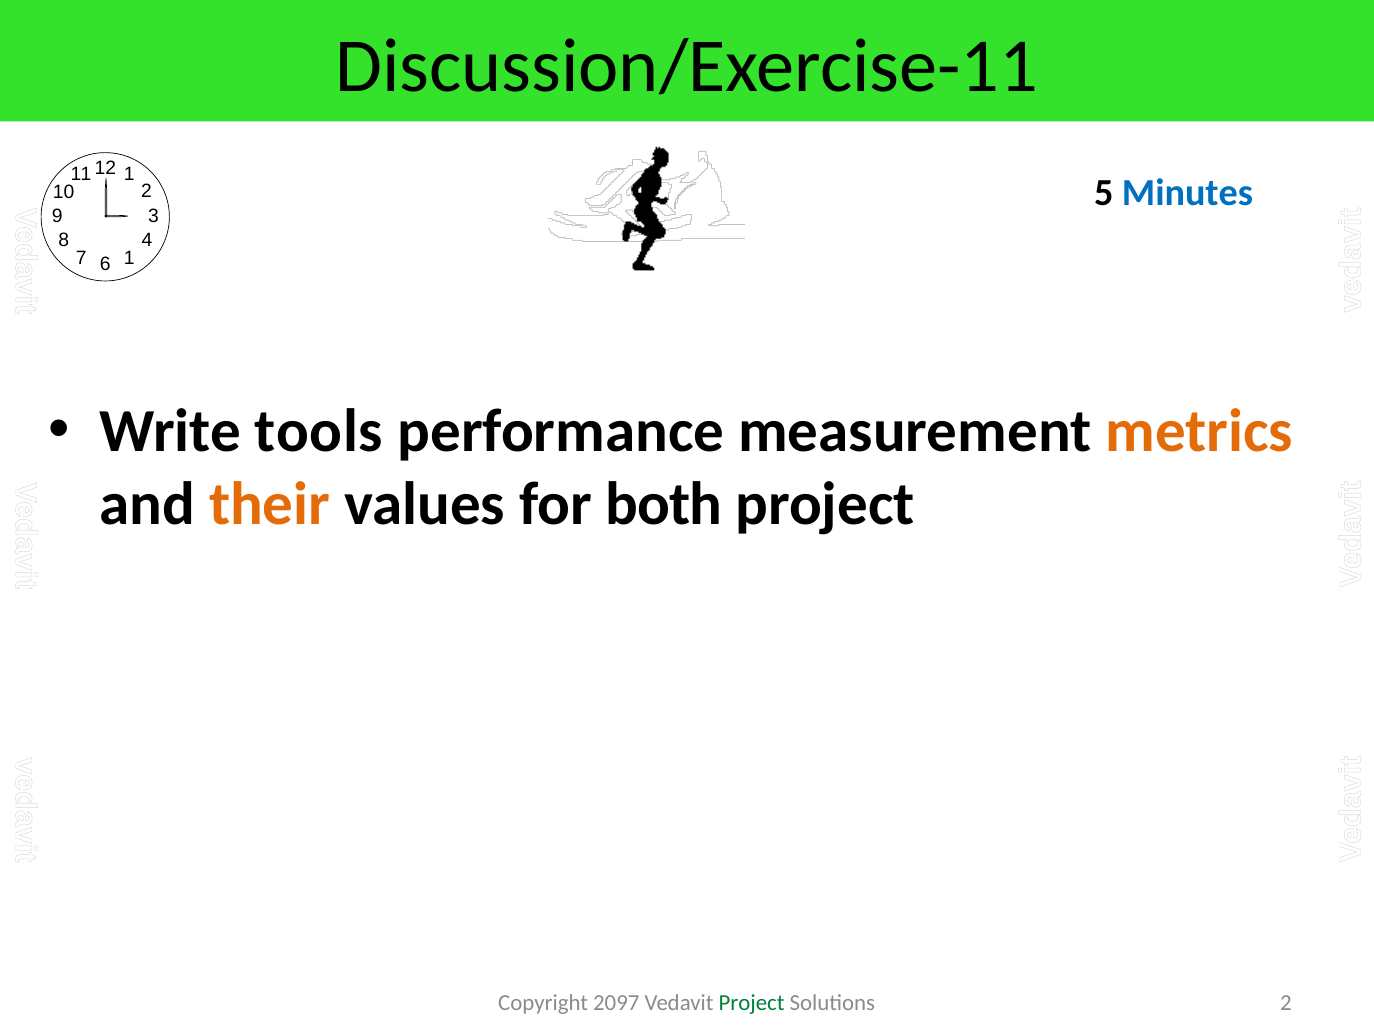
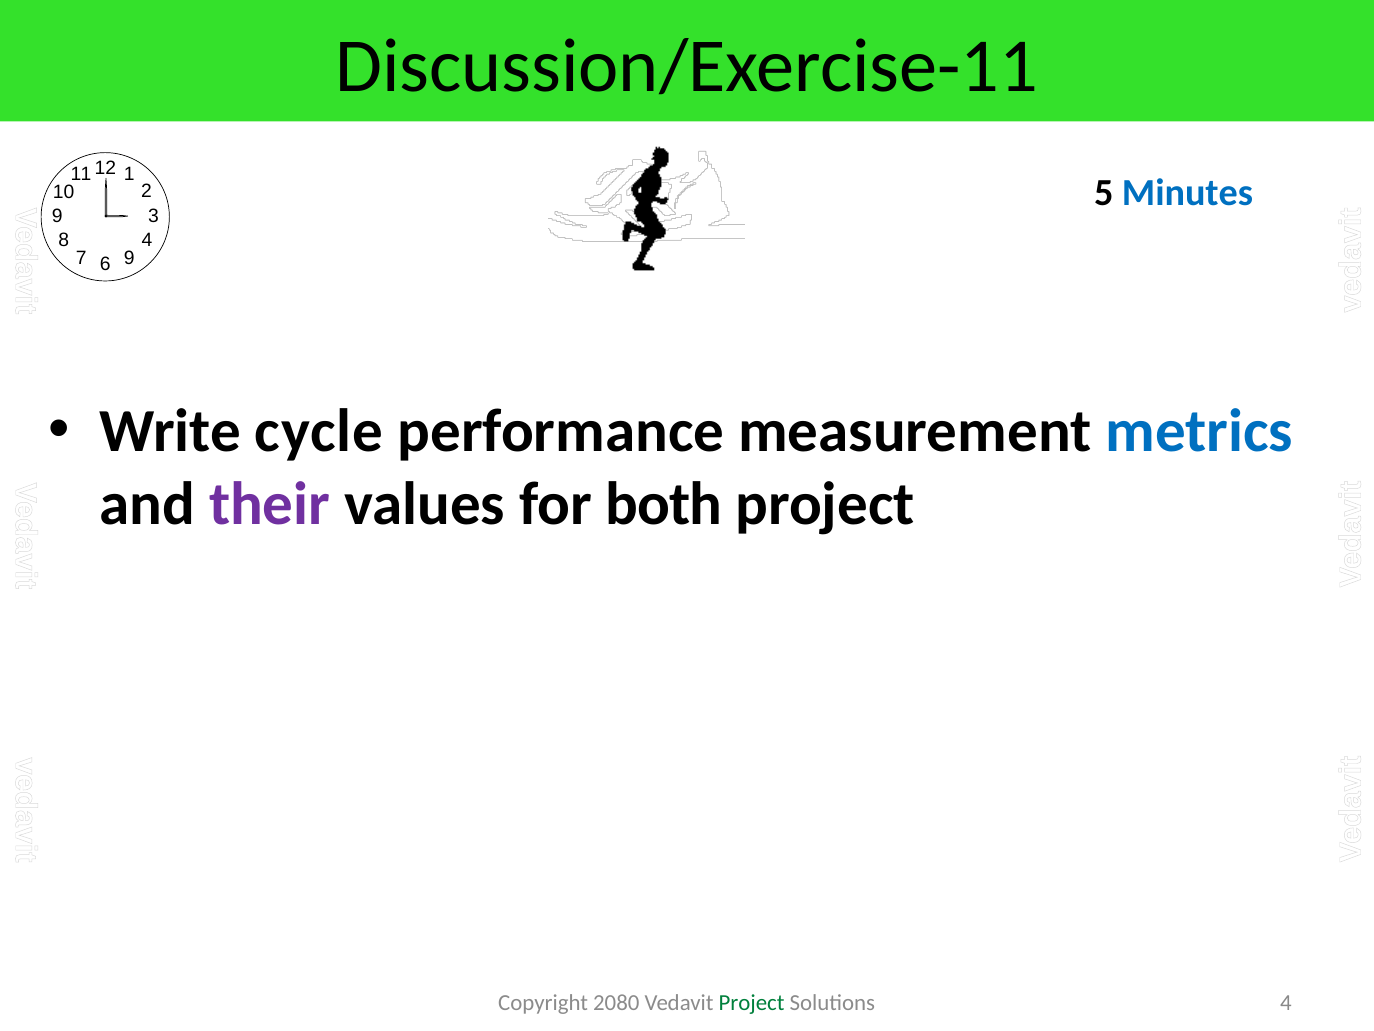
1 at (129, 258): 1 -> 9
tools: tools -> cycle
metrics colour: orange -> blue
their colour: orange -> purple
2097: 2097 -> 2080
Solutions 2: 2 -> 4
